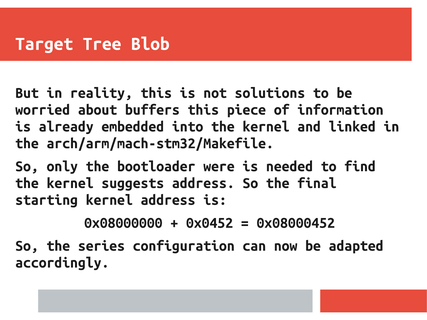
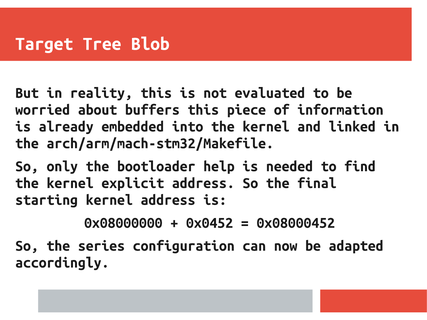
solutions: solutions -> evaluated
were: were -> help
suggests: suggests -> explicit
